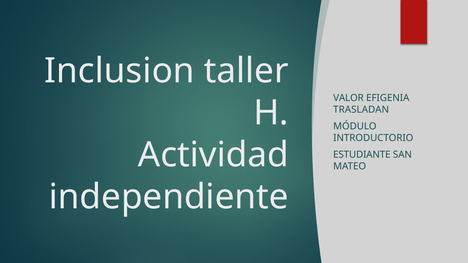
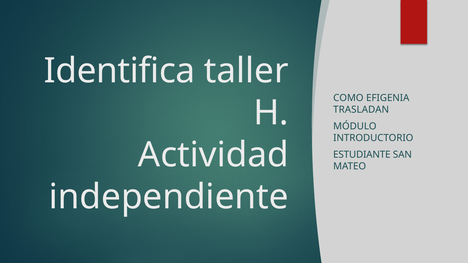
Inclusion: Inclusion -> Identifica
VALOR: VALOR -> COMO
